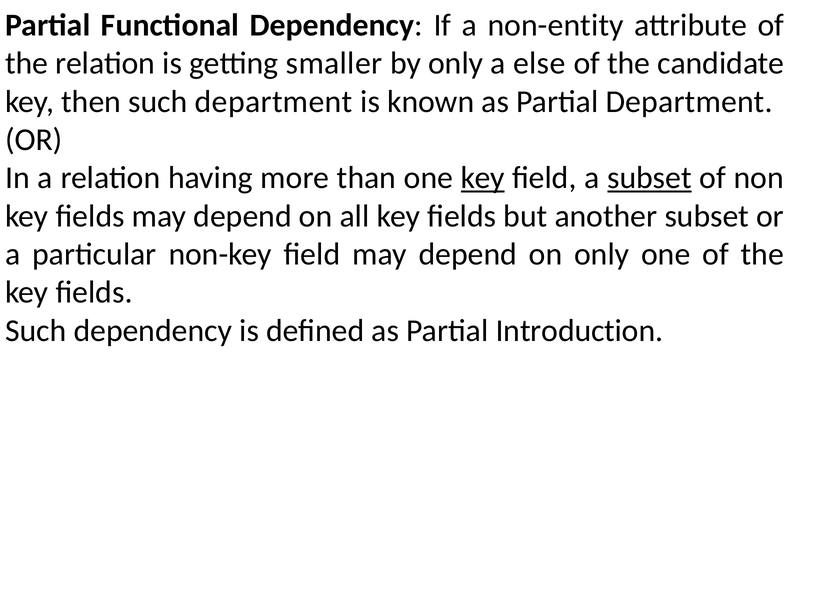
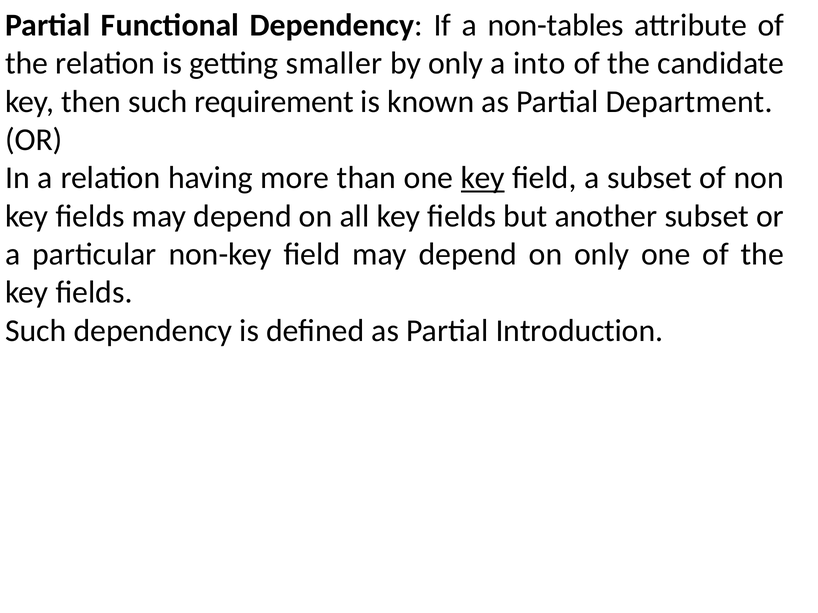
non-entity: non-entity -> non-tables
else: else -> into
such department: department -> requirement
subset at (650, 178) underline: present -> none
